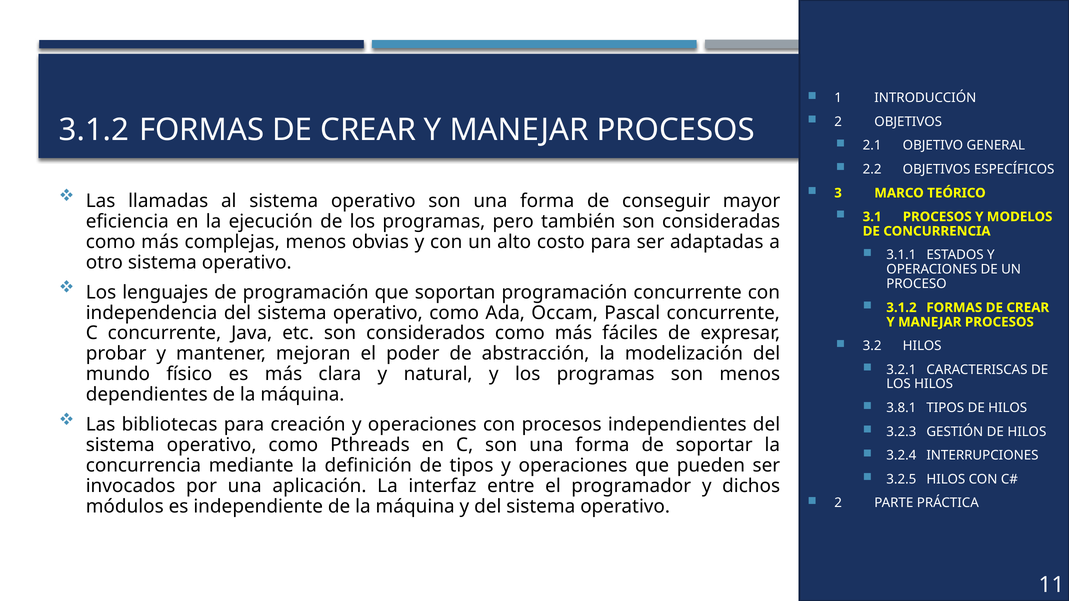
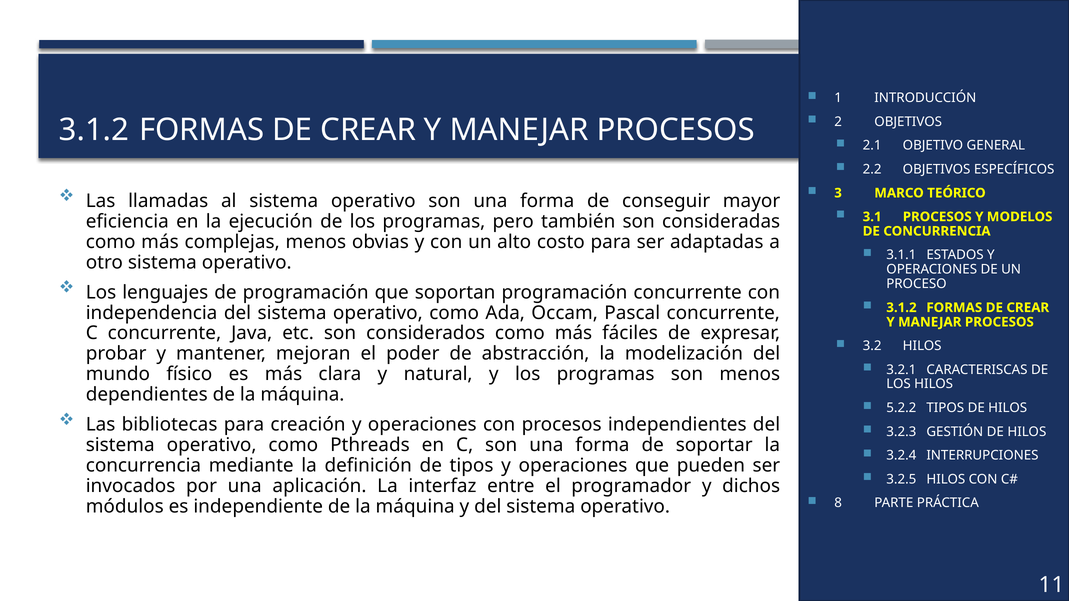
3.8.1: 3.8.1 -> 5.2.2
2 at (838, 503): 2 -> 8
